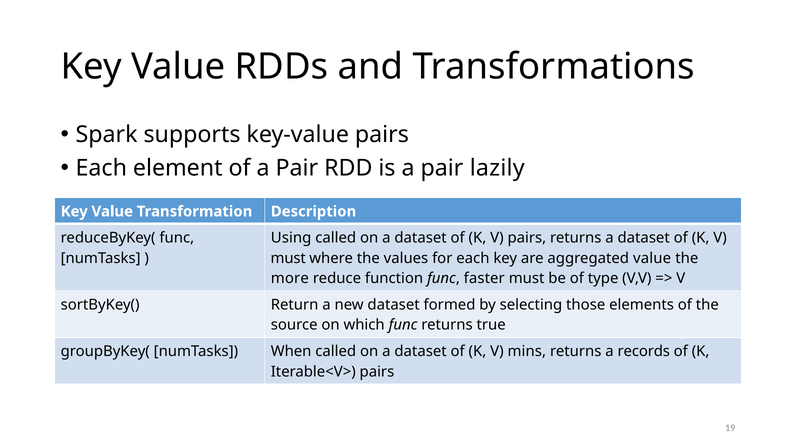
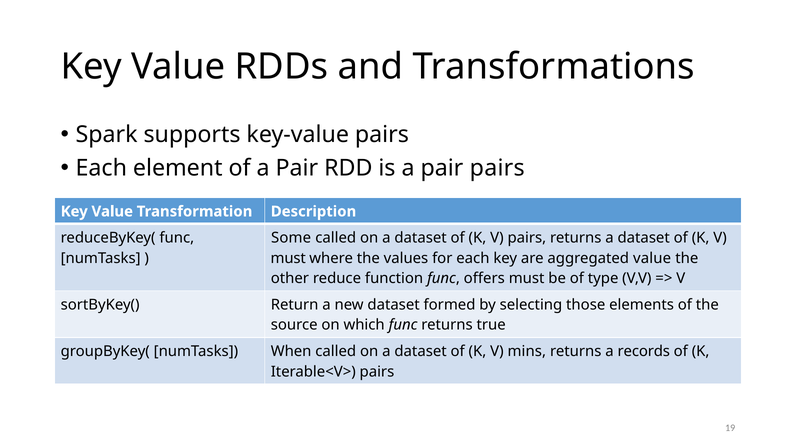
pair lazily: lazily -> pairs
Using: Using -> Some
more: more -> other
faster: faster -> offers
